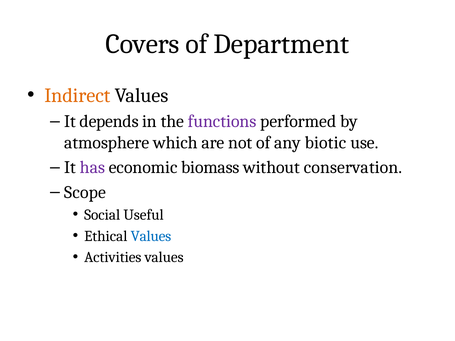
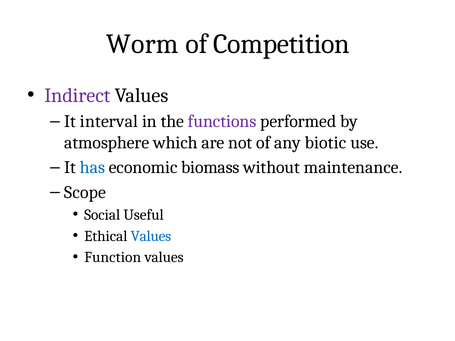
Covers: Covers -> Worm
Department: Department -> Competition
Indirect colour: orange -> purple
depends: depends -> interval
has colour: purple -> blue
conservation: conservation -> maintenance
Activities: Activities -> Function
